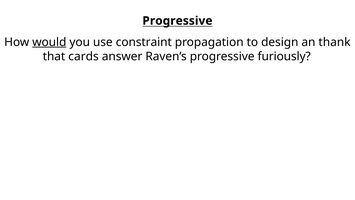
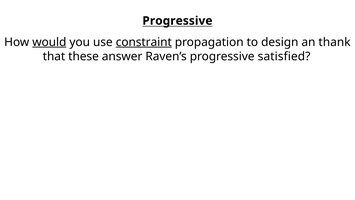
constraint underline: none -> present
cards: cards -> these
furiously: furiously -> satisfied
